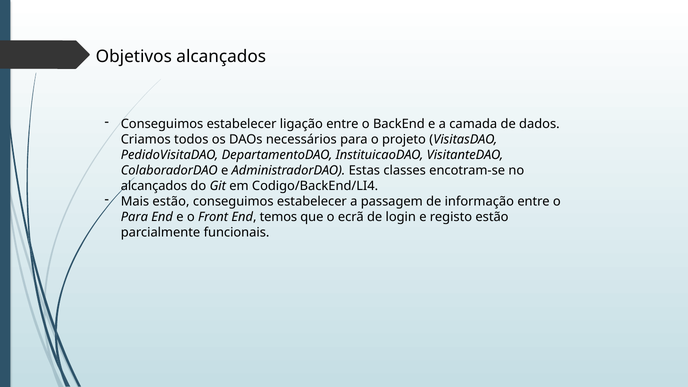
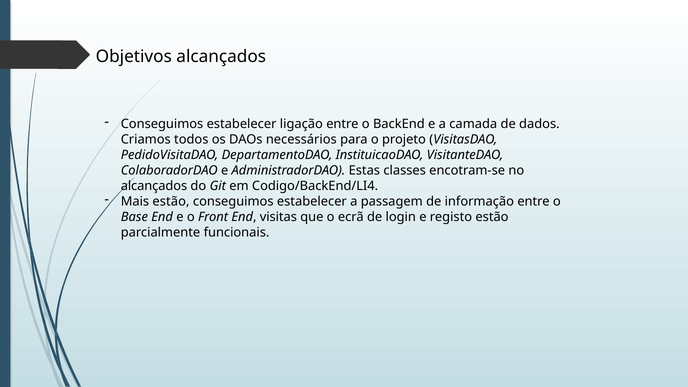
Para at (134, 217): Para -> Base
temos: temos -> visitas
